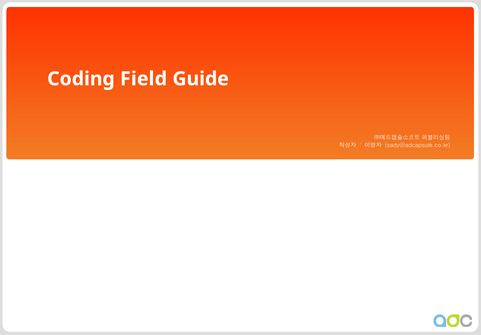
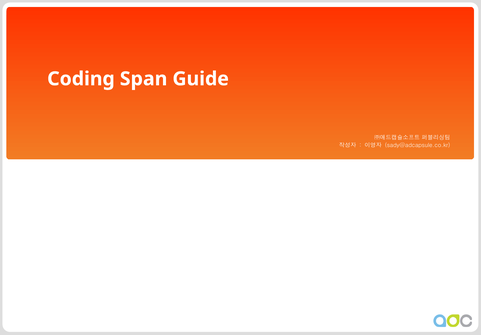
Field: Field -> Span
